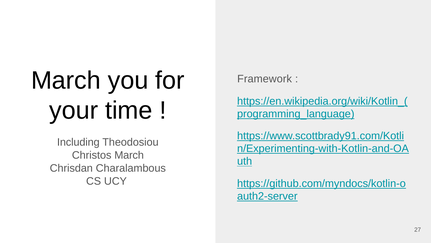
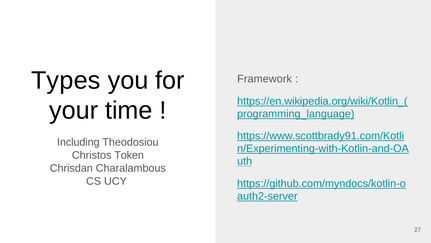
March at (66, 80): March -> Types
Christos March: March -> Token
